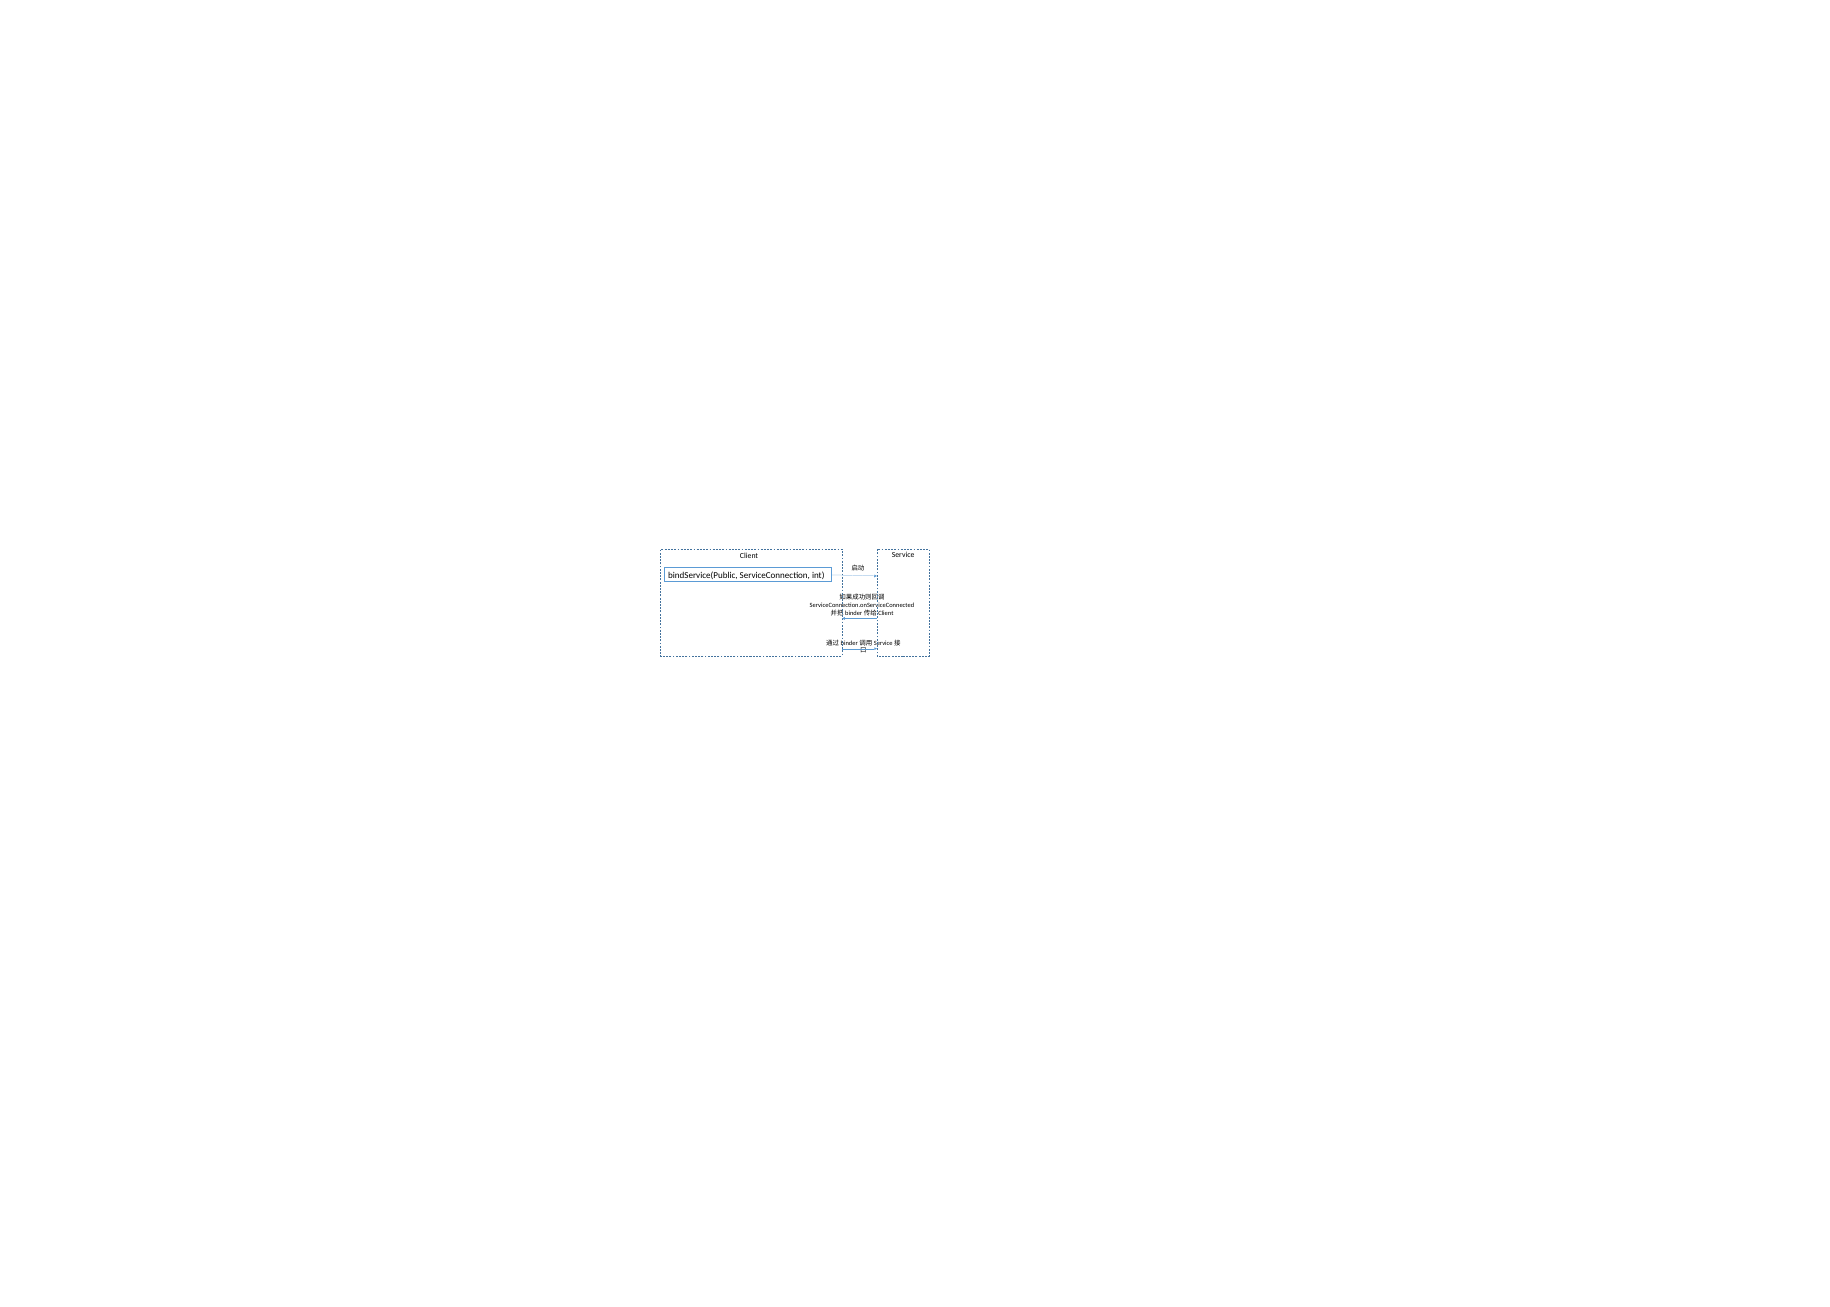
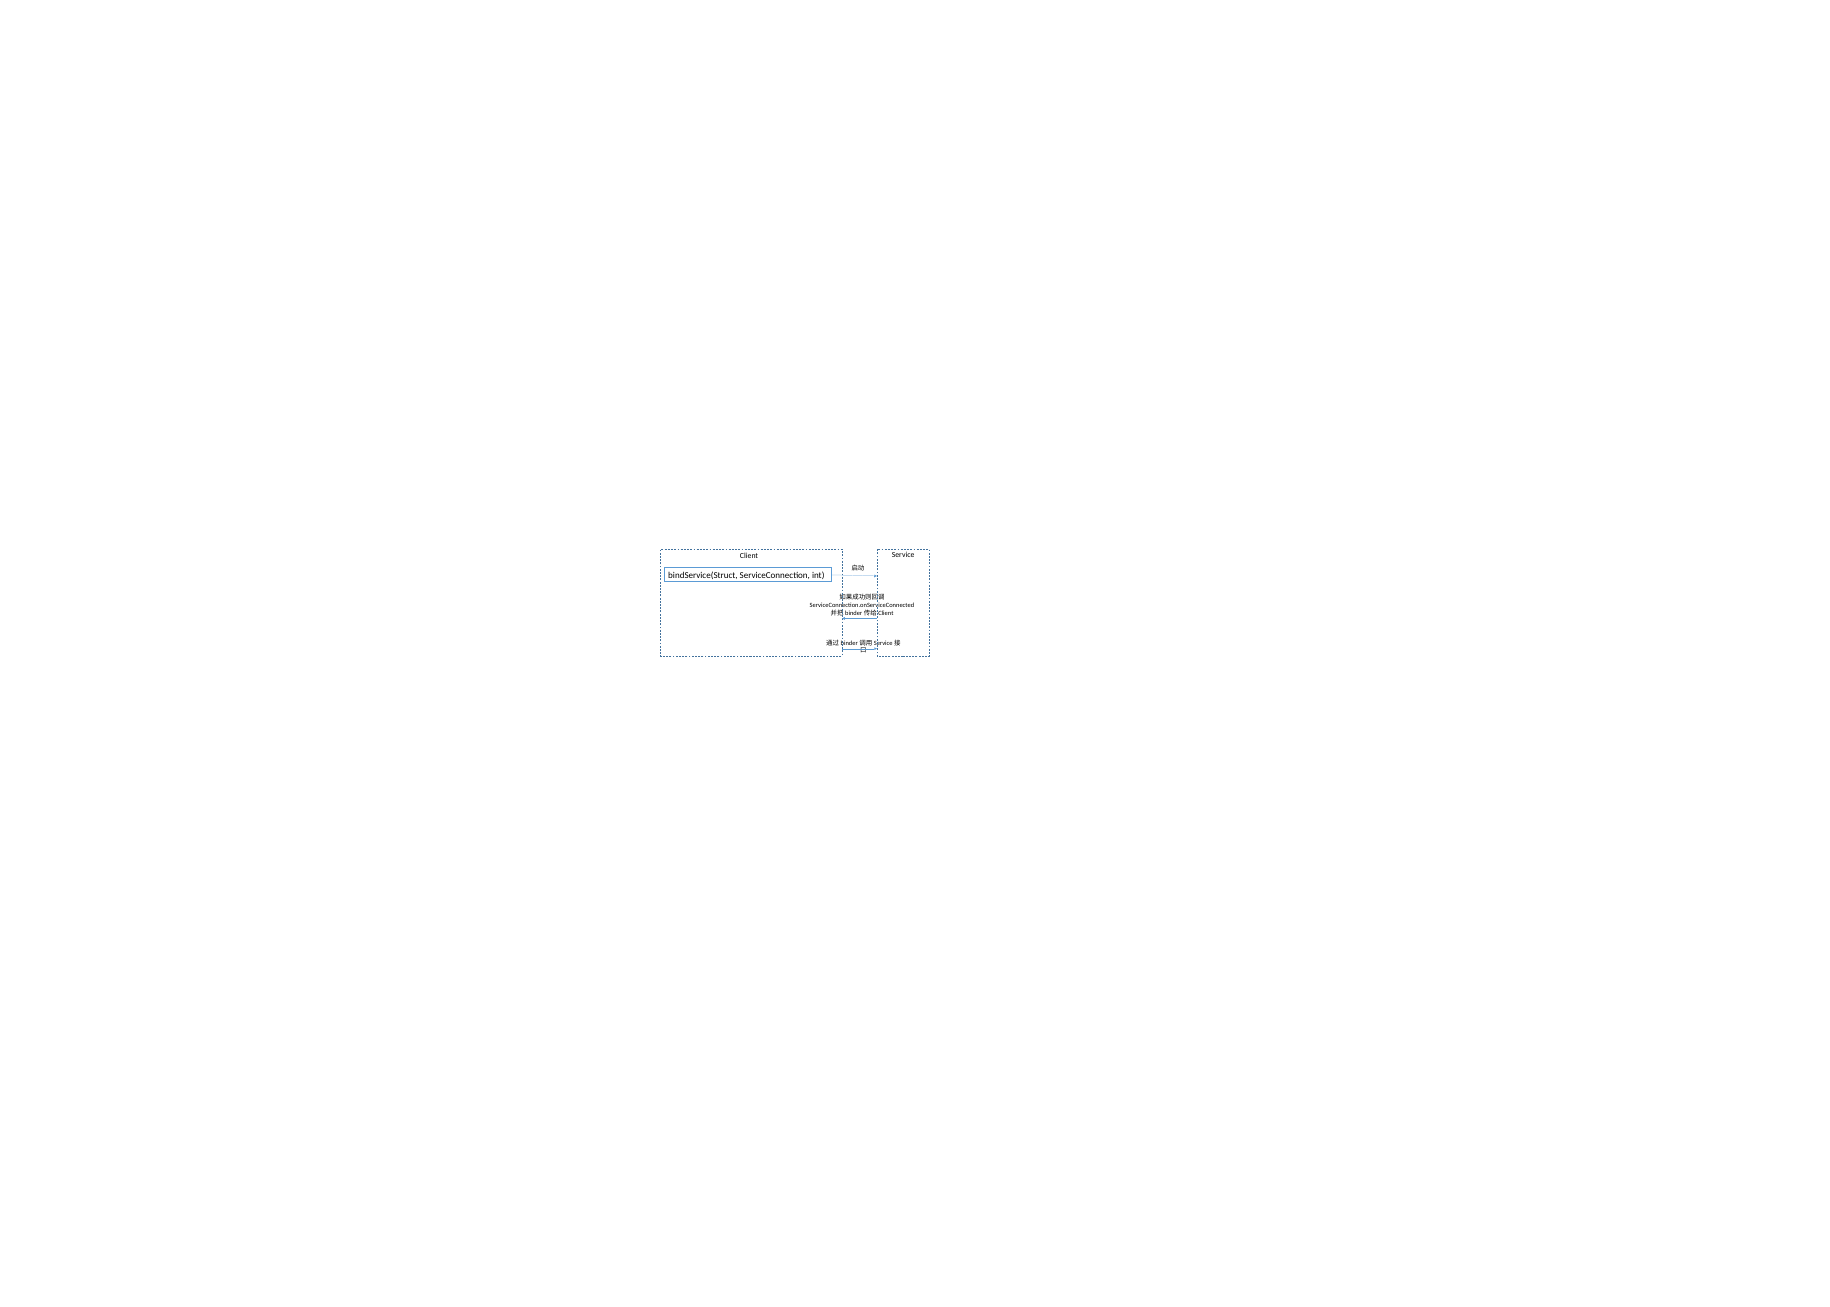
bindService(Public: bindService(Public -> bindService(Struct
